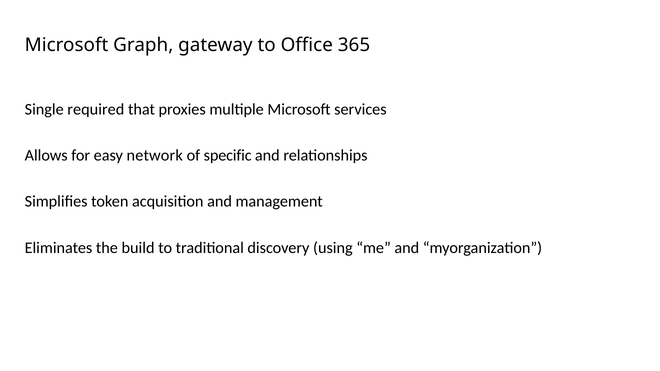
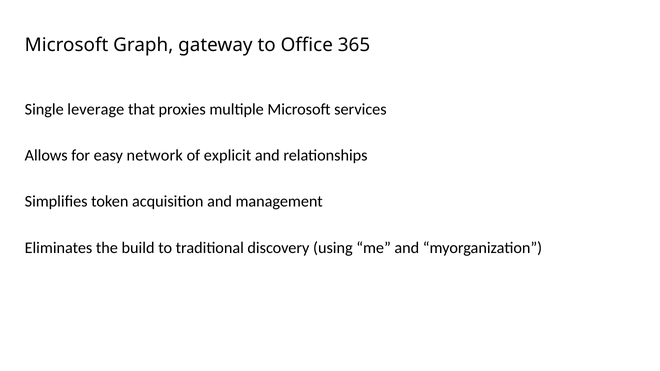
required: required -> leverage
specific: specific -> explicit
